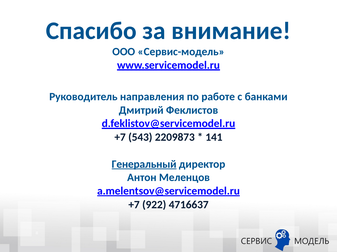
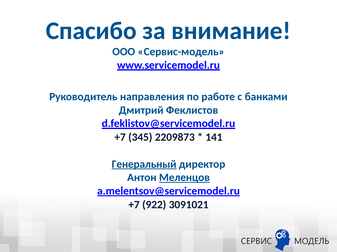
543: 543 -> 345
Меленцов underline: none -> present
4716637: 4716637 -> 3091021
